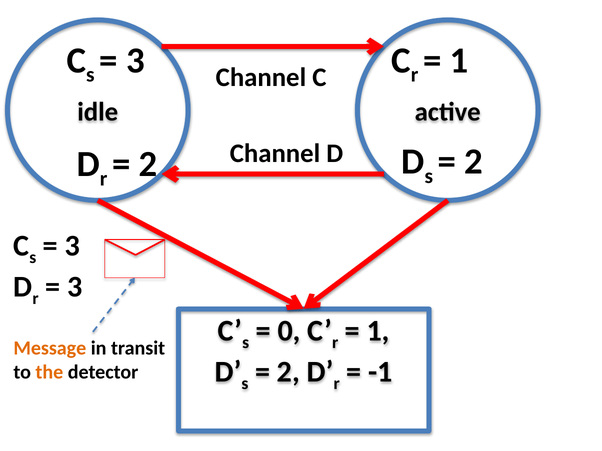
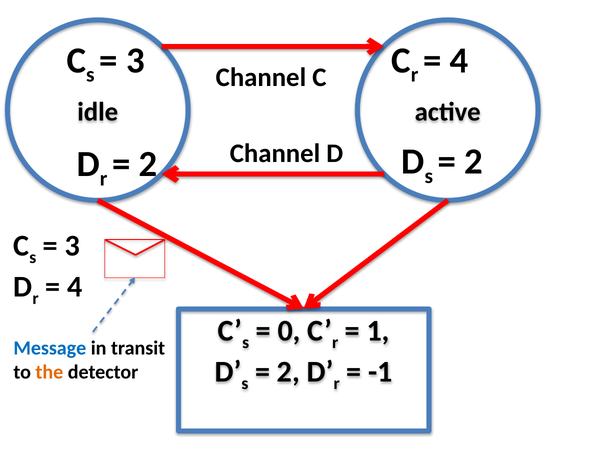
1 at (459, 61): 1 -> 4
3 at (75, 287): 3 -> 4
Message colour: orange -> blue
